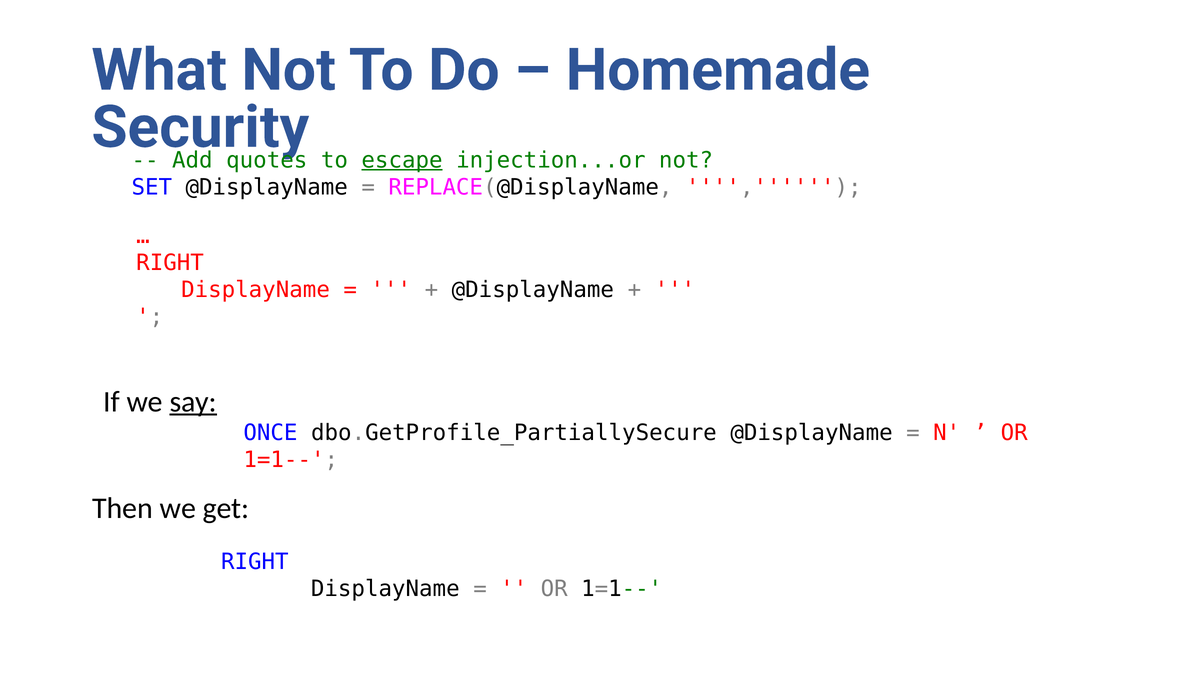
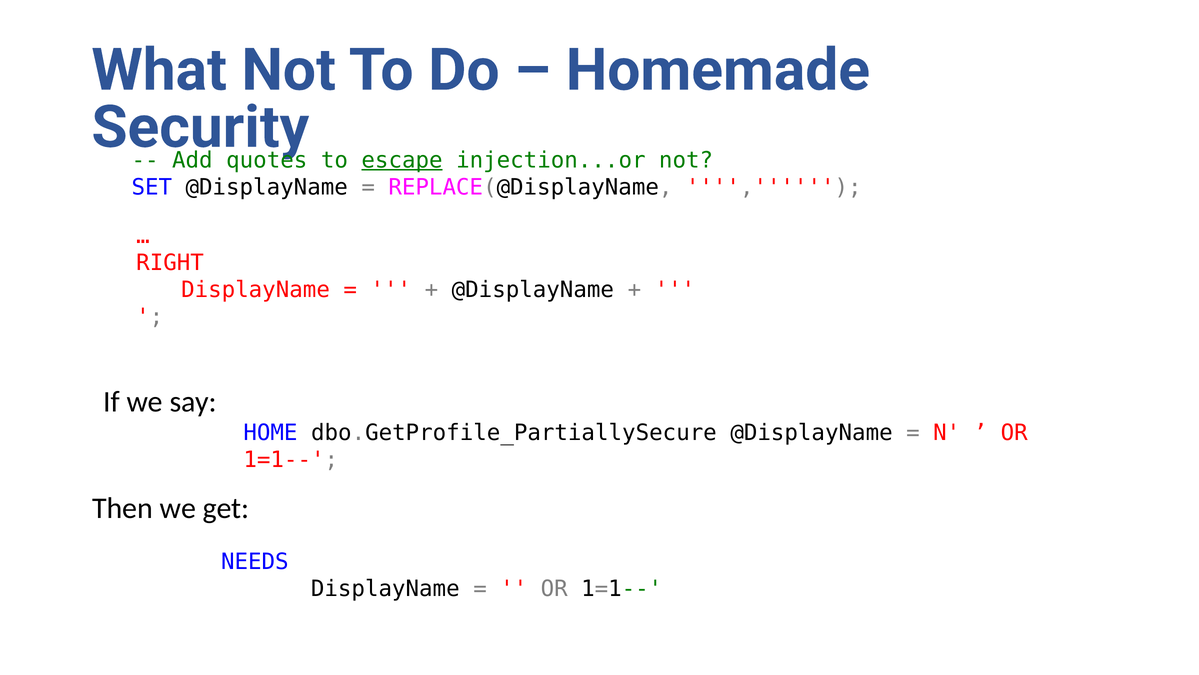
say underline: present -> none
ONCE: ONCE -> HOME
RIGHT at (255, 561): RIGHT -> NEEDS
